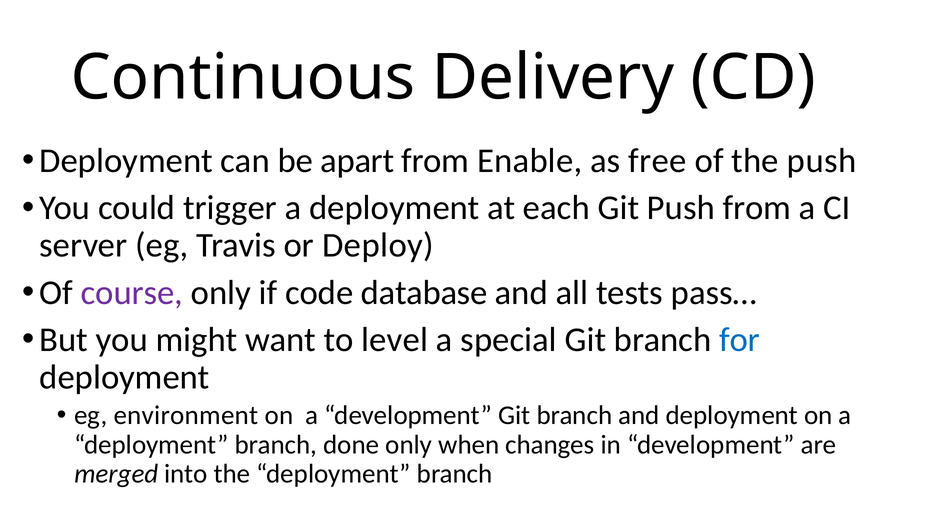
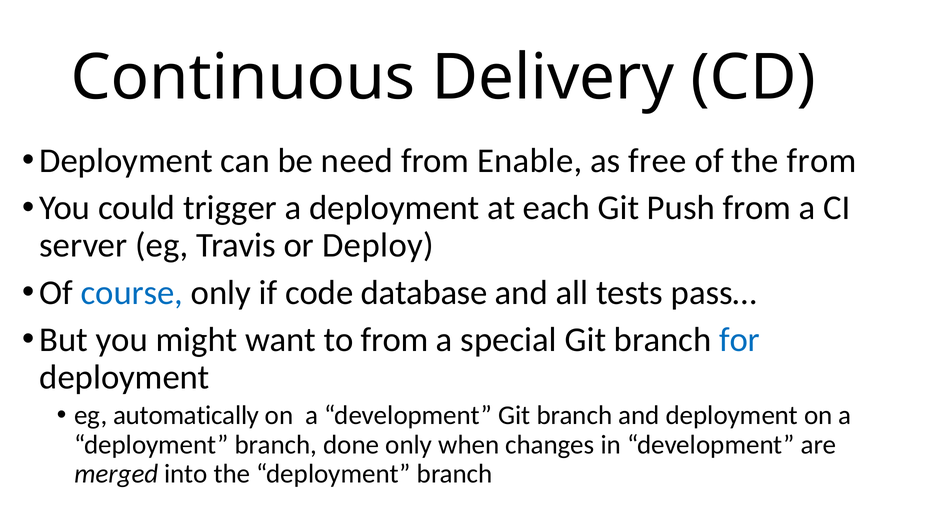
apart: apart -> need
the push: push -> from
course colour: purple -> blue
to level: level -> from
environment: environment -> automatically
